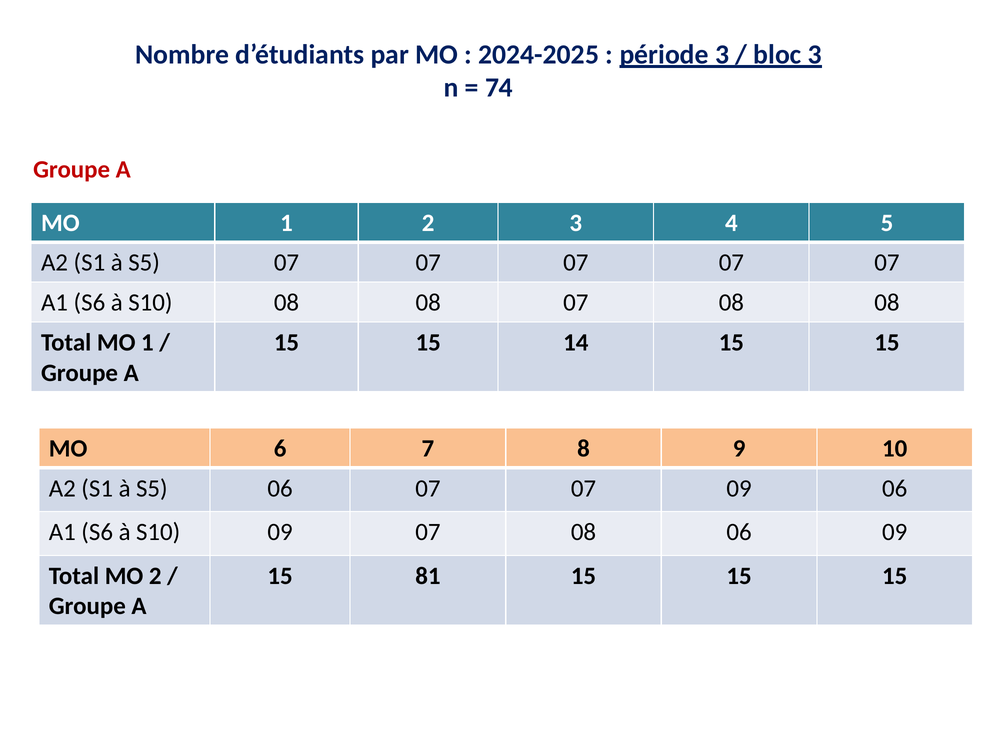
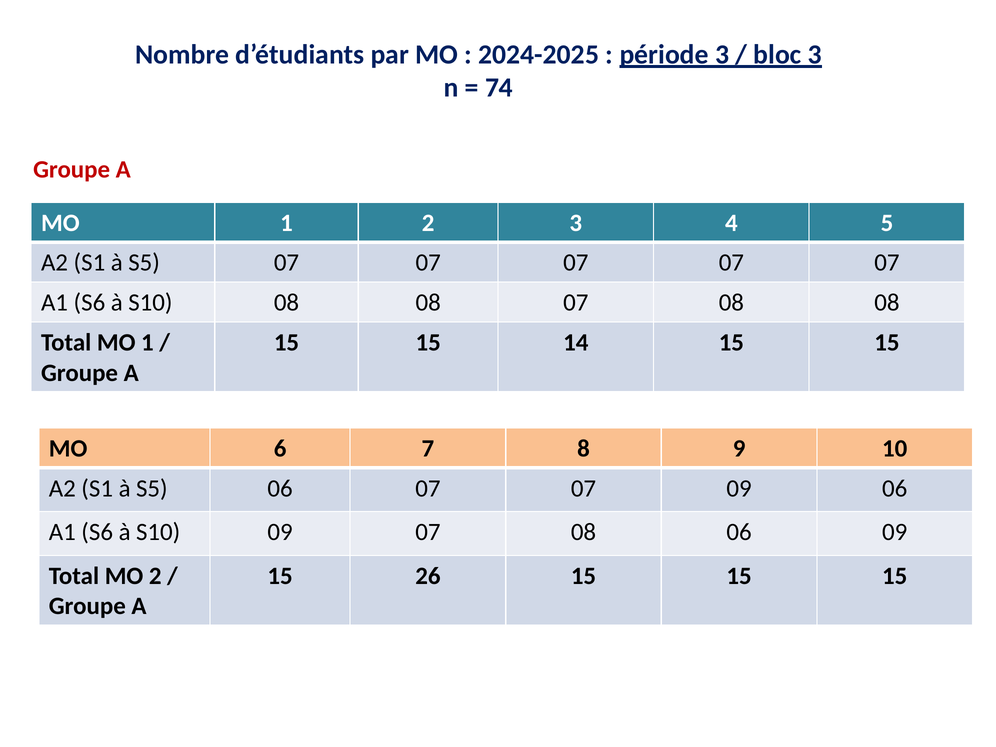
81: 81 -> 26
